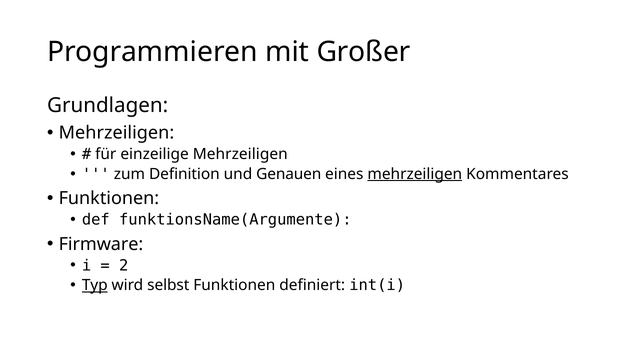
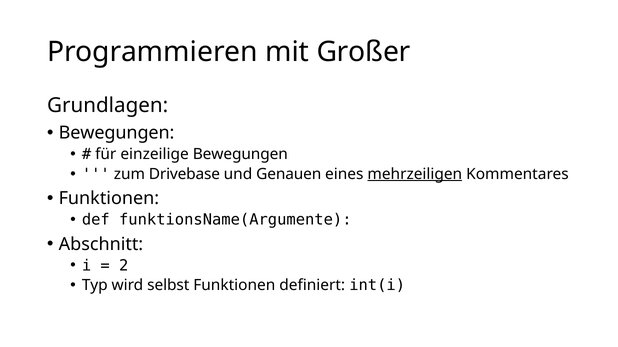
Mehrzeiligen at (116, 133): Mehrzeiligen -> Bewegungen
einzeilige Mehrzeiligen: Mehrzeiligen -> Bewegungen
Definition: Definition -> Drivebase
Firmware: Firmware -> Abschnitt
Typ underline: present -> none
